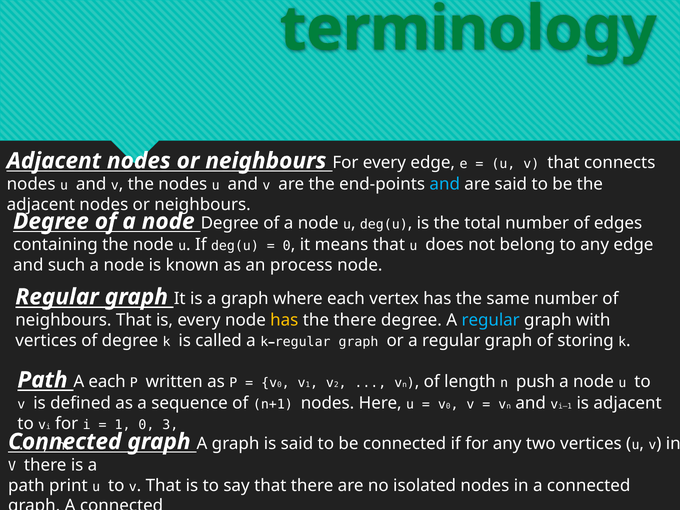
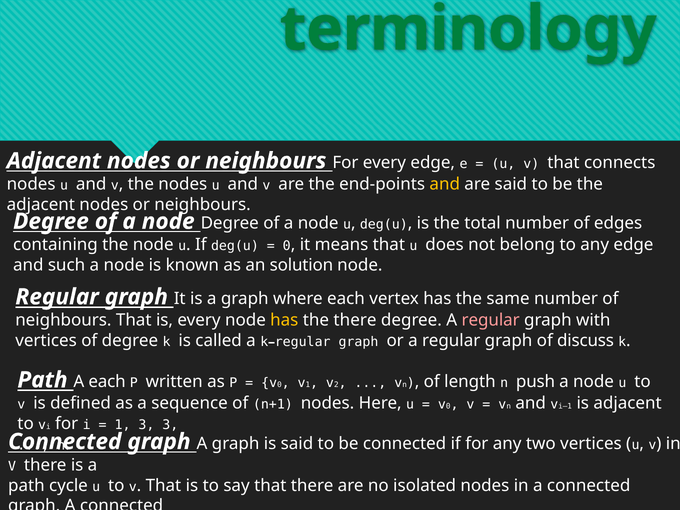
and at (445, 184) colour: light blue -> yellow
process: process -> solution
regular at (491, 320) colour: light blue -> pink
storing: storing -> discuss
1 0: 0 -> 3
path print: print -> cycle
